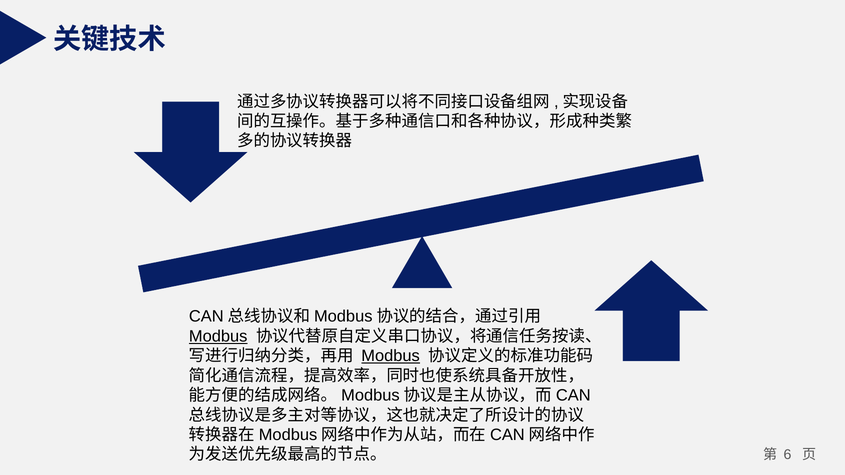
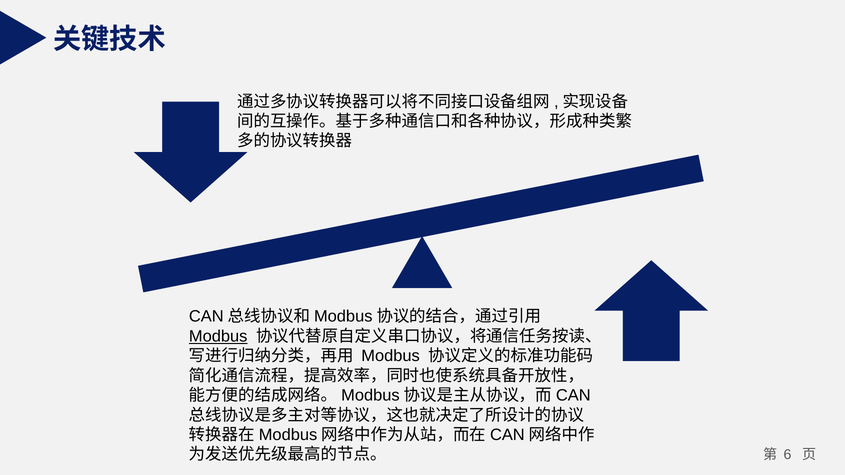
Modbus at (391, 356) underline: present -> none
